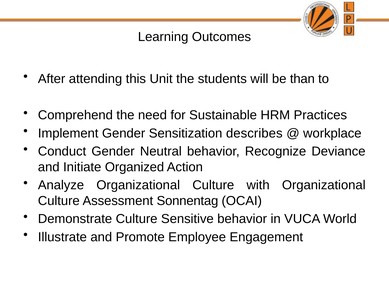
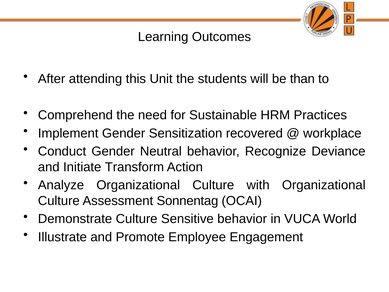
describes: describes -> recovered
Organized: Organized -> Transform
